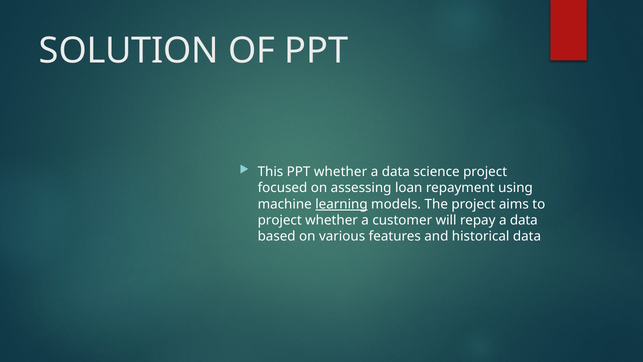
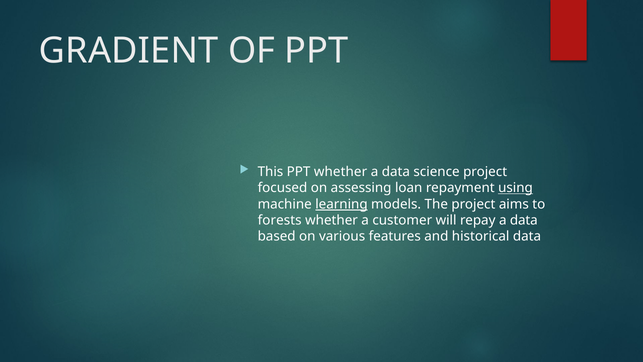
SOLUTION: SOLUTION -> GRADIENT
using underline: none -> present
project at (280, 220): project -> forests
